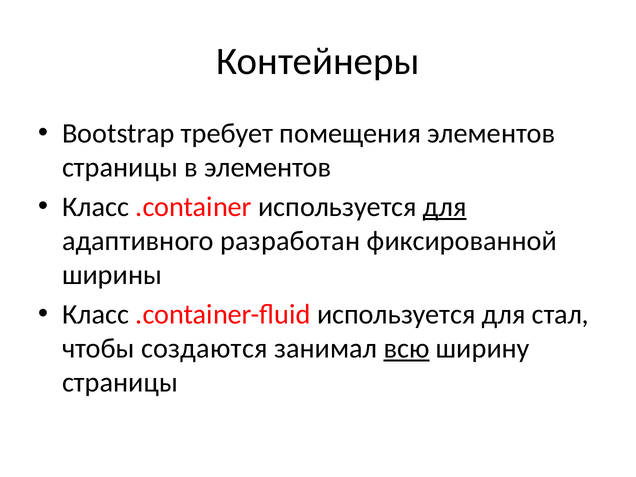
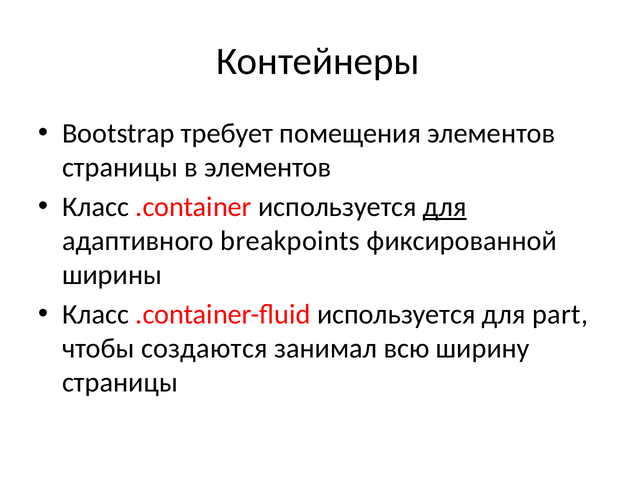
разработан: разработан -> breakpoints
стал: стал -> part
всю underline: present -> none
